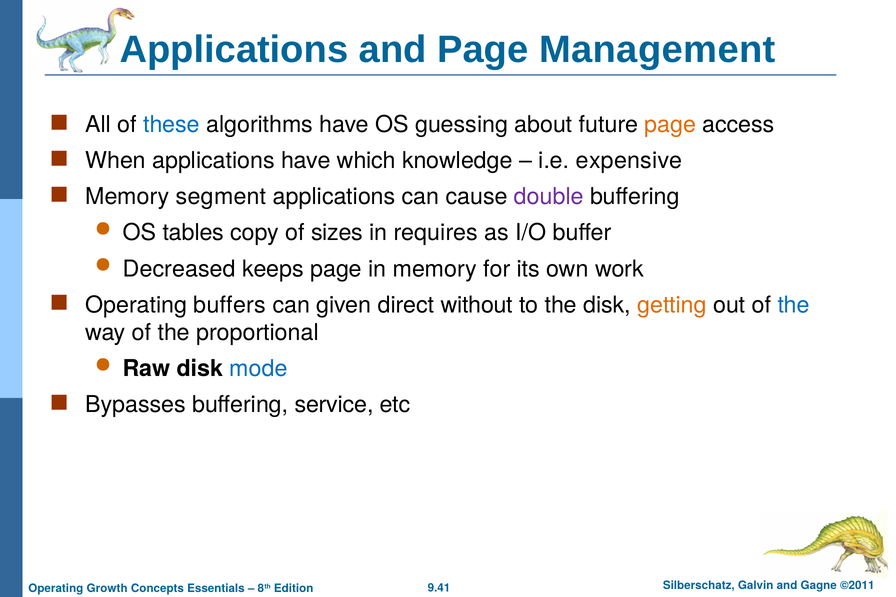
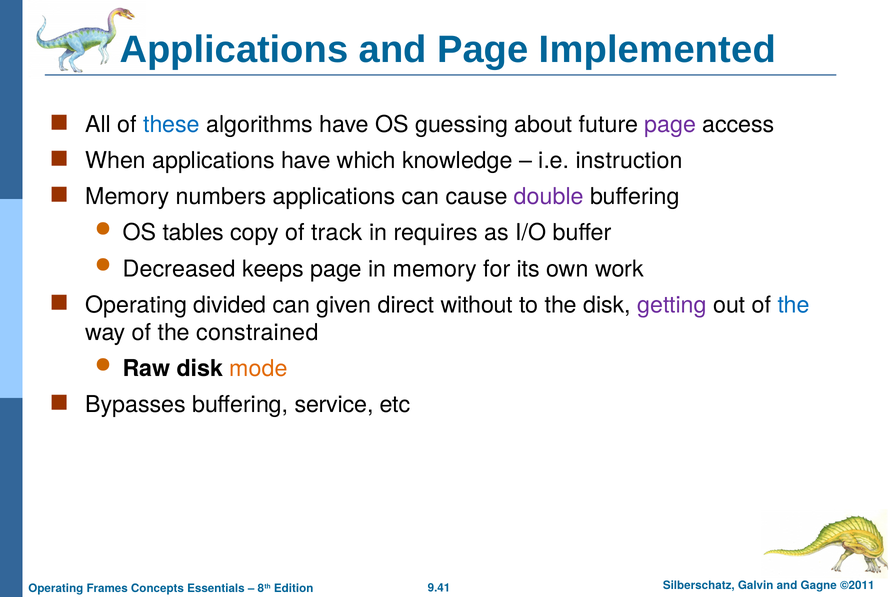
Management: Management -> Implemented
page at (670, 125) colour: orange -> purple
expensive: expensive -> instruction
segment: segment -> numbers
sizes: sizes -> track
buffers: buffers -> divided
getting colour: orange -> purple
proportional: proportional -> constrained
mode colour: blue -> orange
Growth: Growth -> Frames
